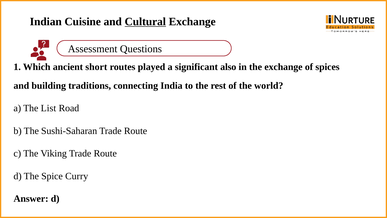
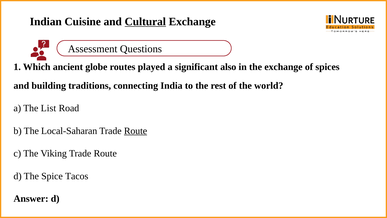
short: short -> globe
Sushi-Saharan: Sushi-Saharan -> Local-Saharan
Route at (136, 131) underline: none -> present
Curry: Curry -> Tacos
